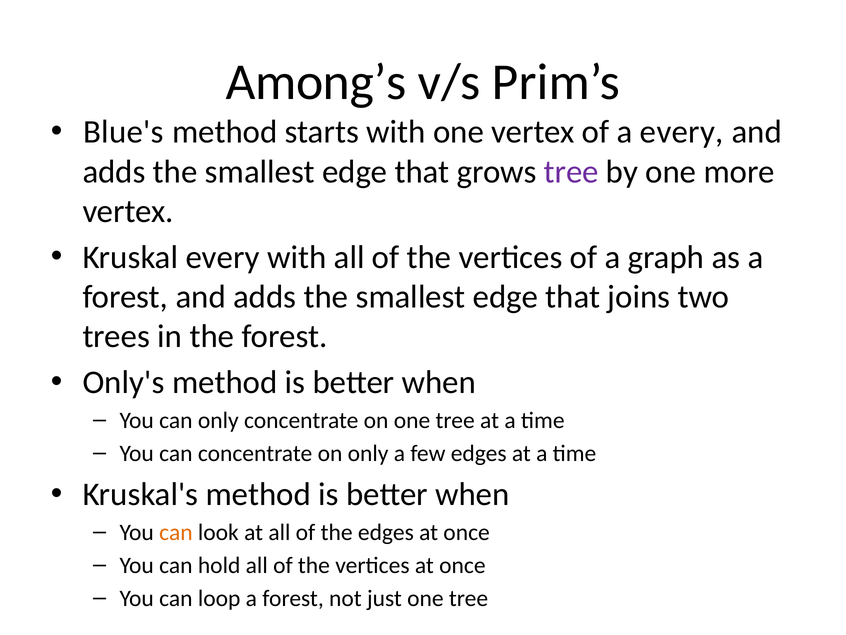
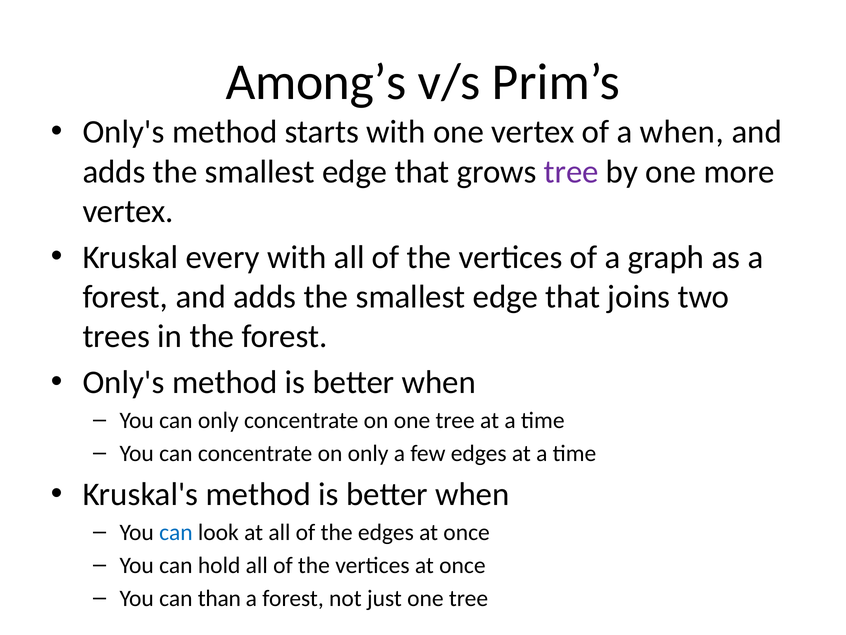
Blue's at (123, 132): Blue's -> Only's
a every: every -> when
can at (176, 532) colour: orange -> blue
loop: loop -> than
